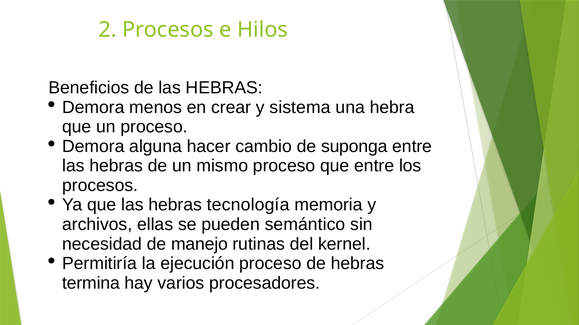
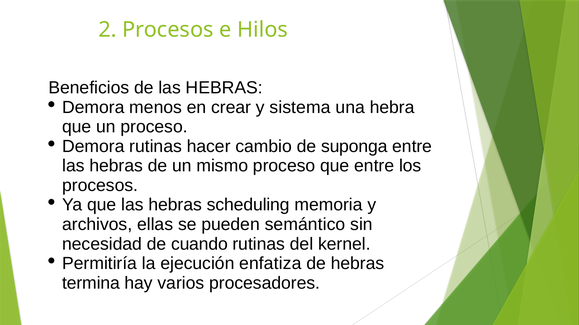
Demora alguna: alguna -> rutinas
tecnología: tecnología -> scheduling
manejo: manejo -> cuando
ejecución proceso: proceso -> enfatiza
